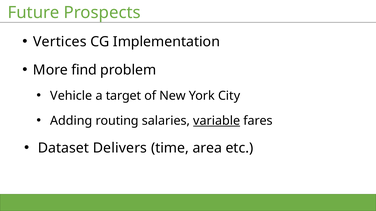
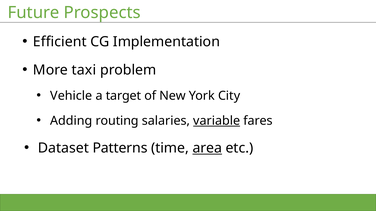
Vertices: Vertices -> Efficient
find: find -> taxi
Delivers: Delivers -> Patterns
area underline: none -> present
